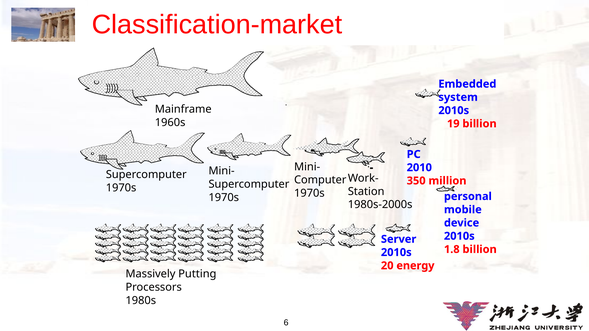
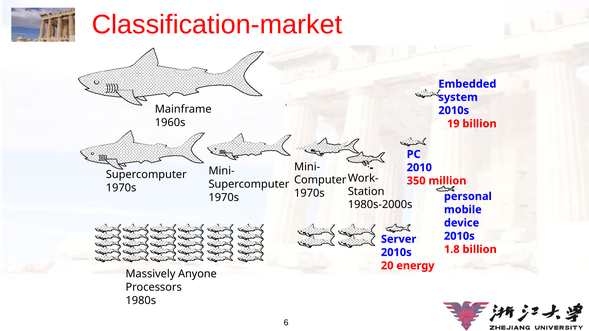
Putting: Putting -> Anyone
